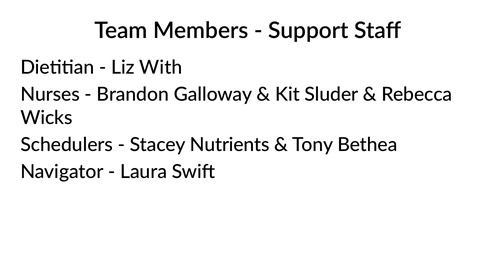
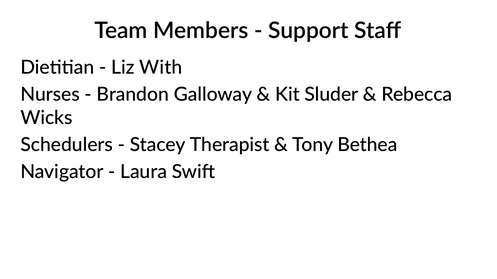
Nutrients: Nutrients -> Therapist
